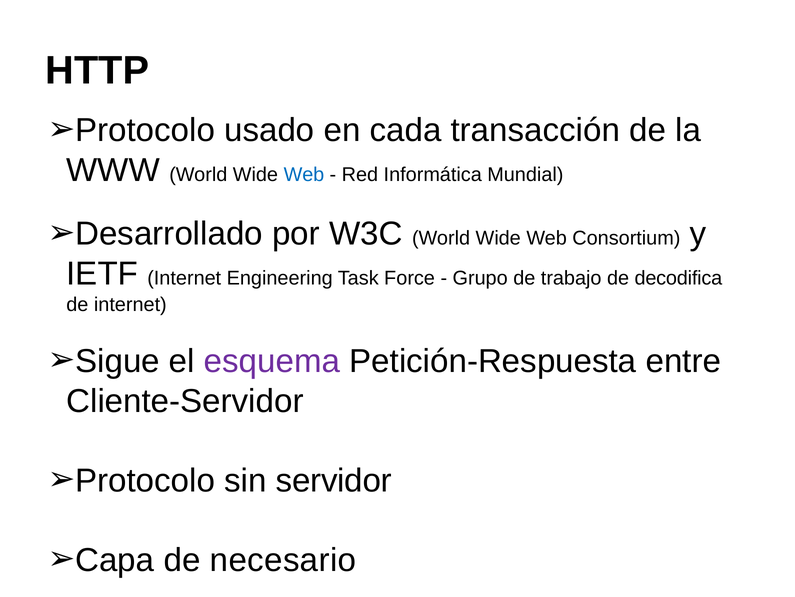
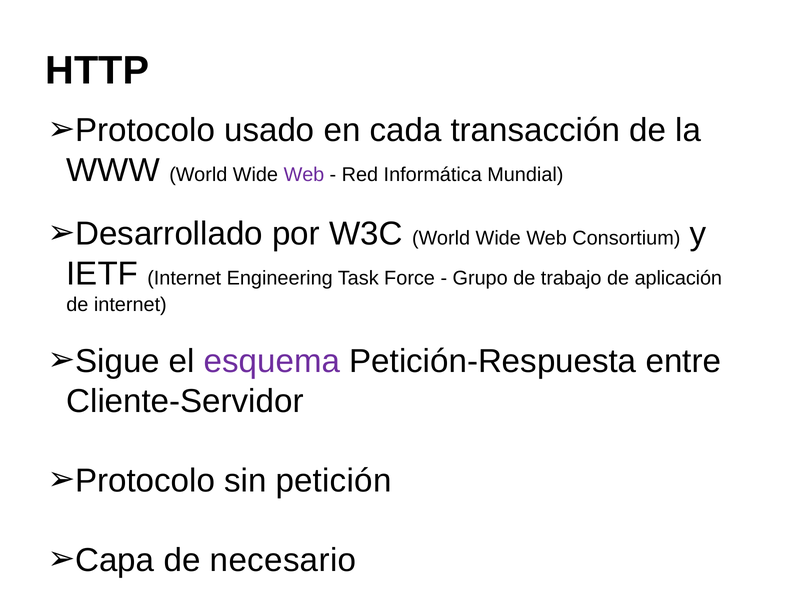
Web at (304, 174) colour: blue -> purple
decodifica: decodifica -> aplicación
servidor: servidor -> petición
